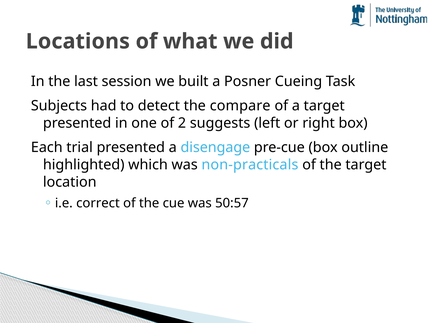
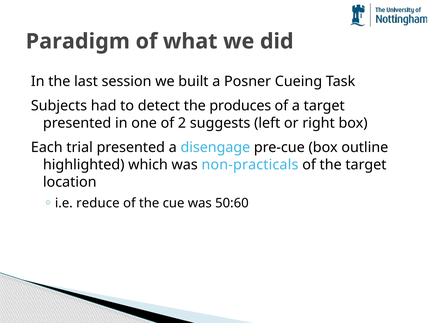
Locations: Locations -> Paradigm
compare: compare -> produces
correct: correct -> reduce
50:57: 50:57 -> 50:60
